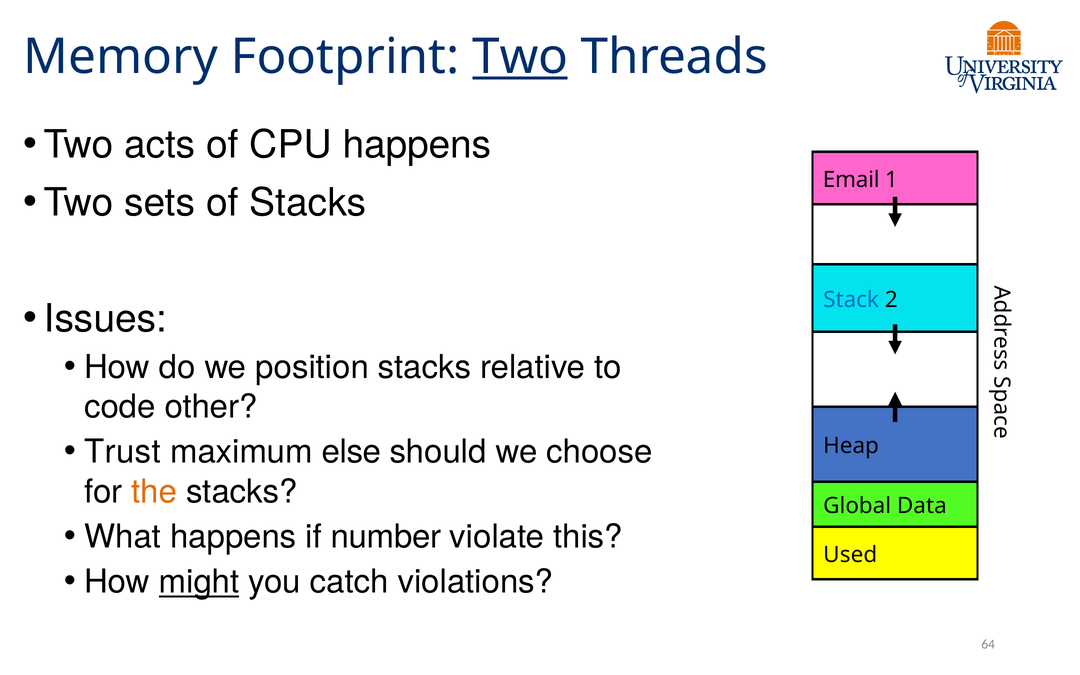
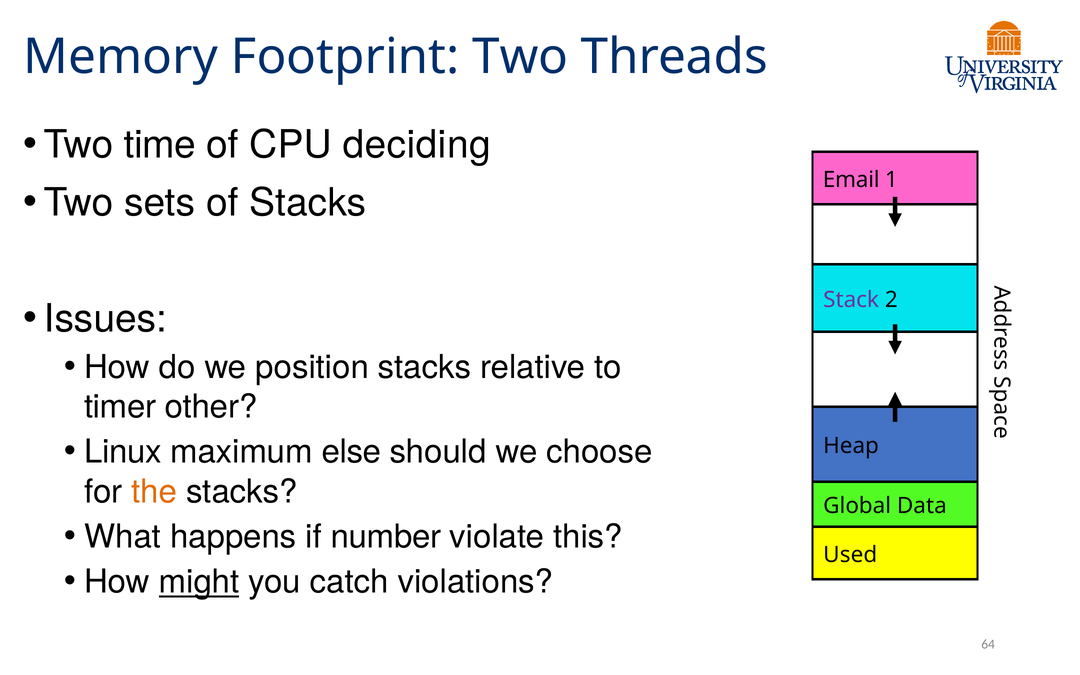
Two at (520, 57) underline: present -> none
acts: acts -> time
CPU happens: happens -> deciding
Stack colour: blue -> purple
code: code -> timer
Trust: Trust -> Linux
